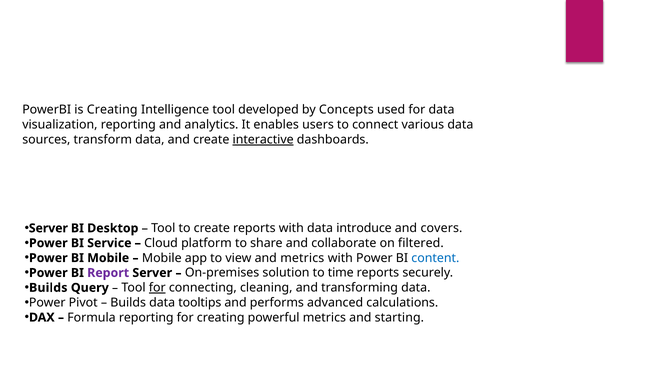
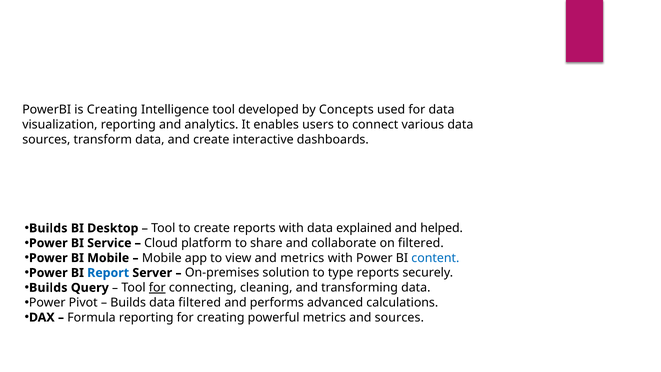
interactive underline: present -> none
Server at (48, 228): Server -> Builds
introduce: introduce -> explained
covers: covers -> helped
Report colour: purple -> blue
time: time -> type
data tooltips: tooltips -> filtered
and starting: starting -> sources
